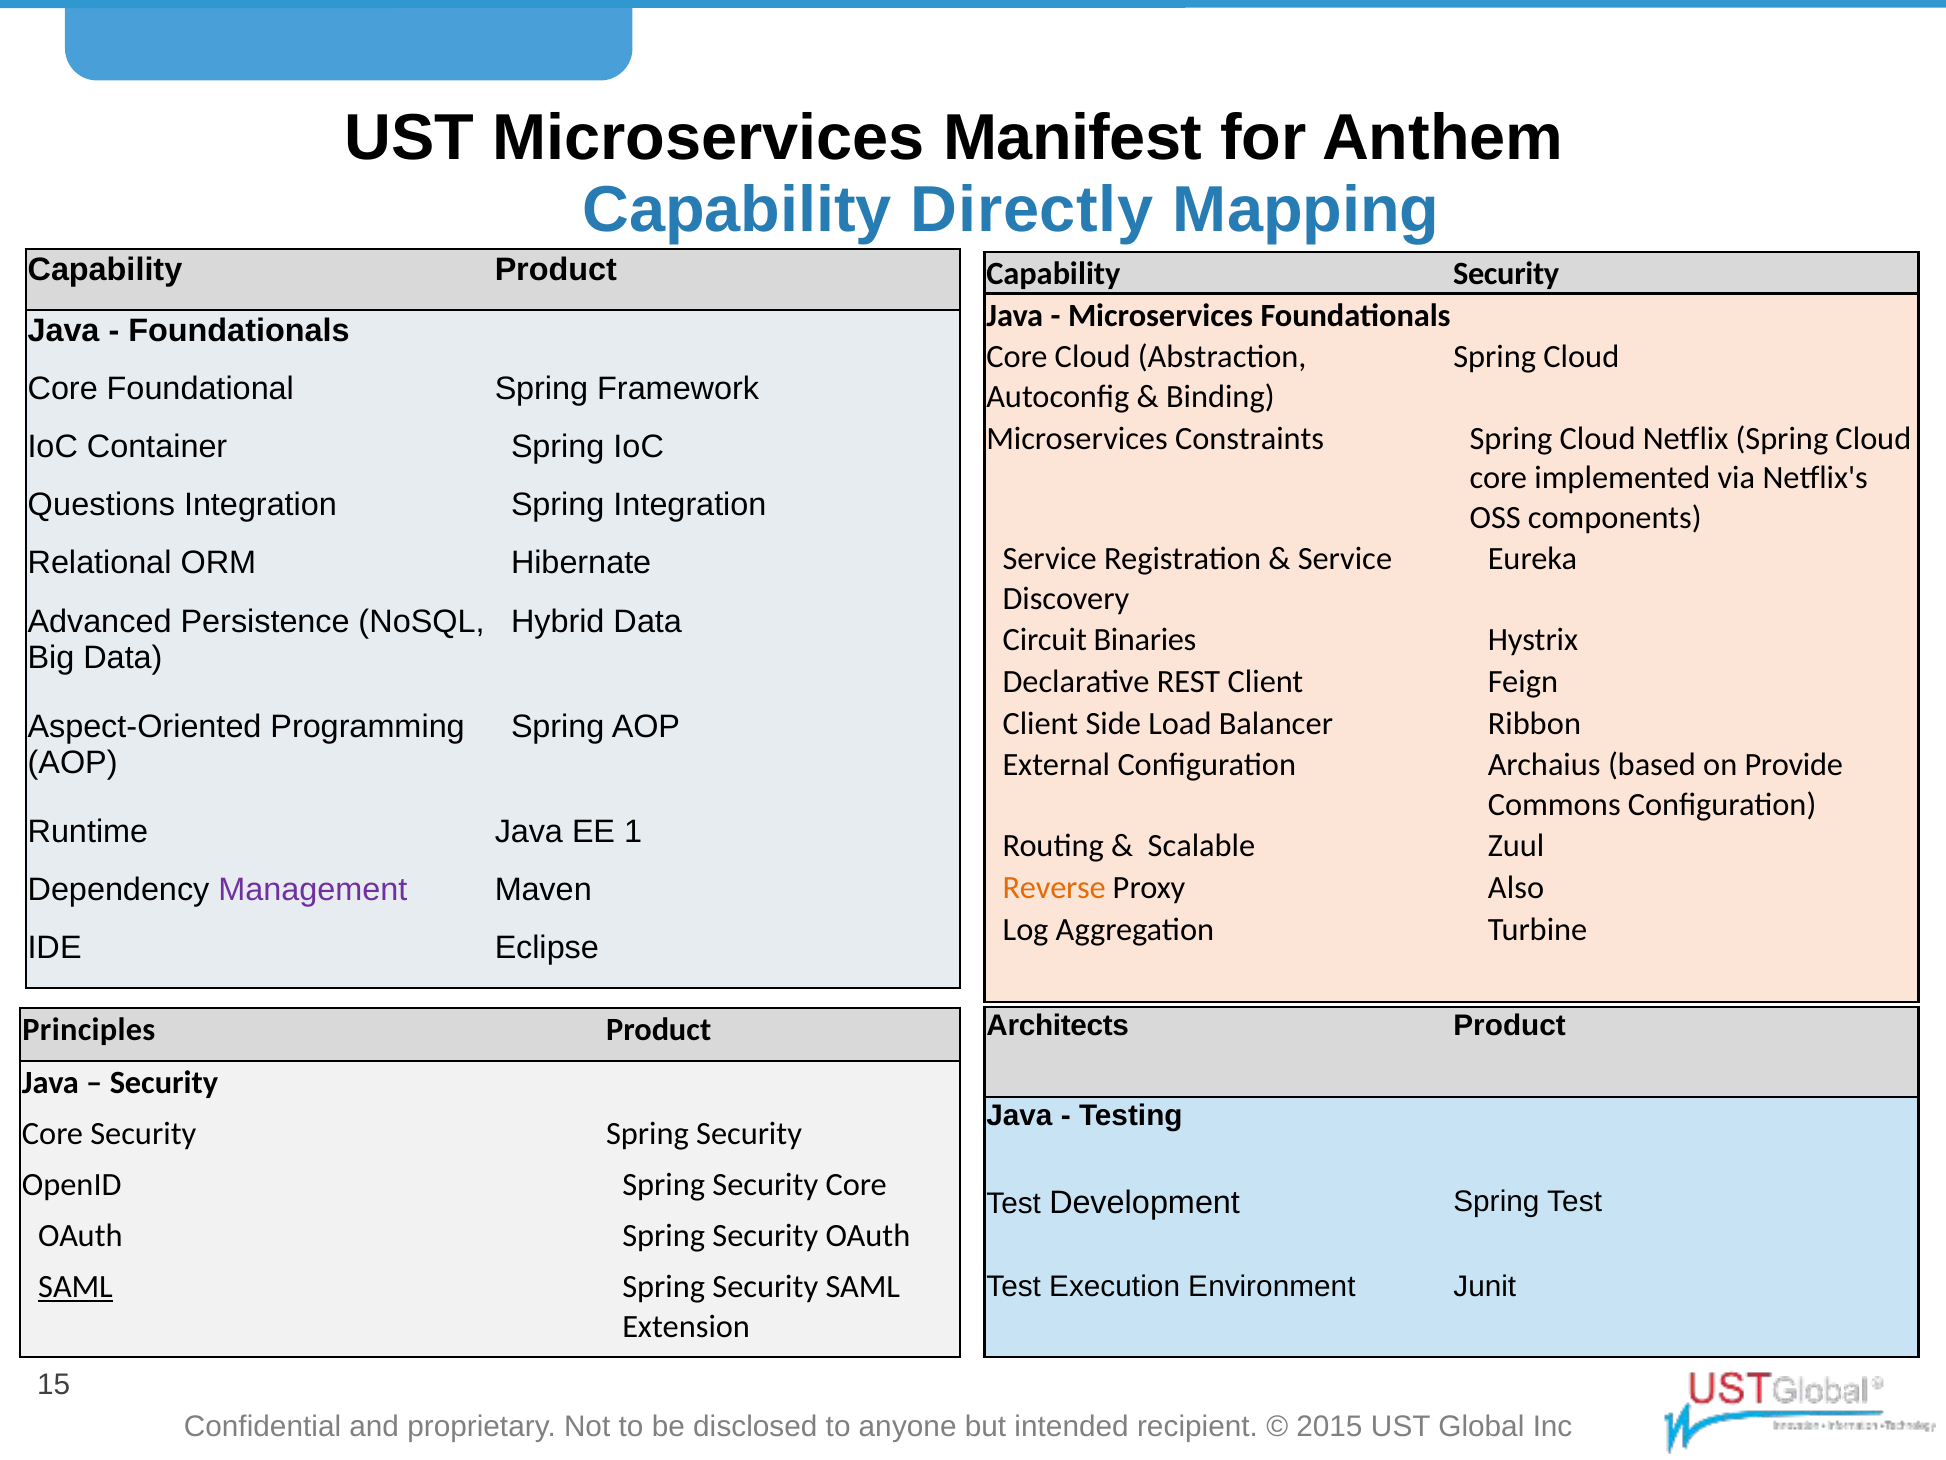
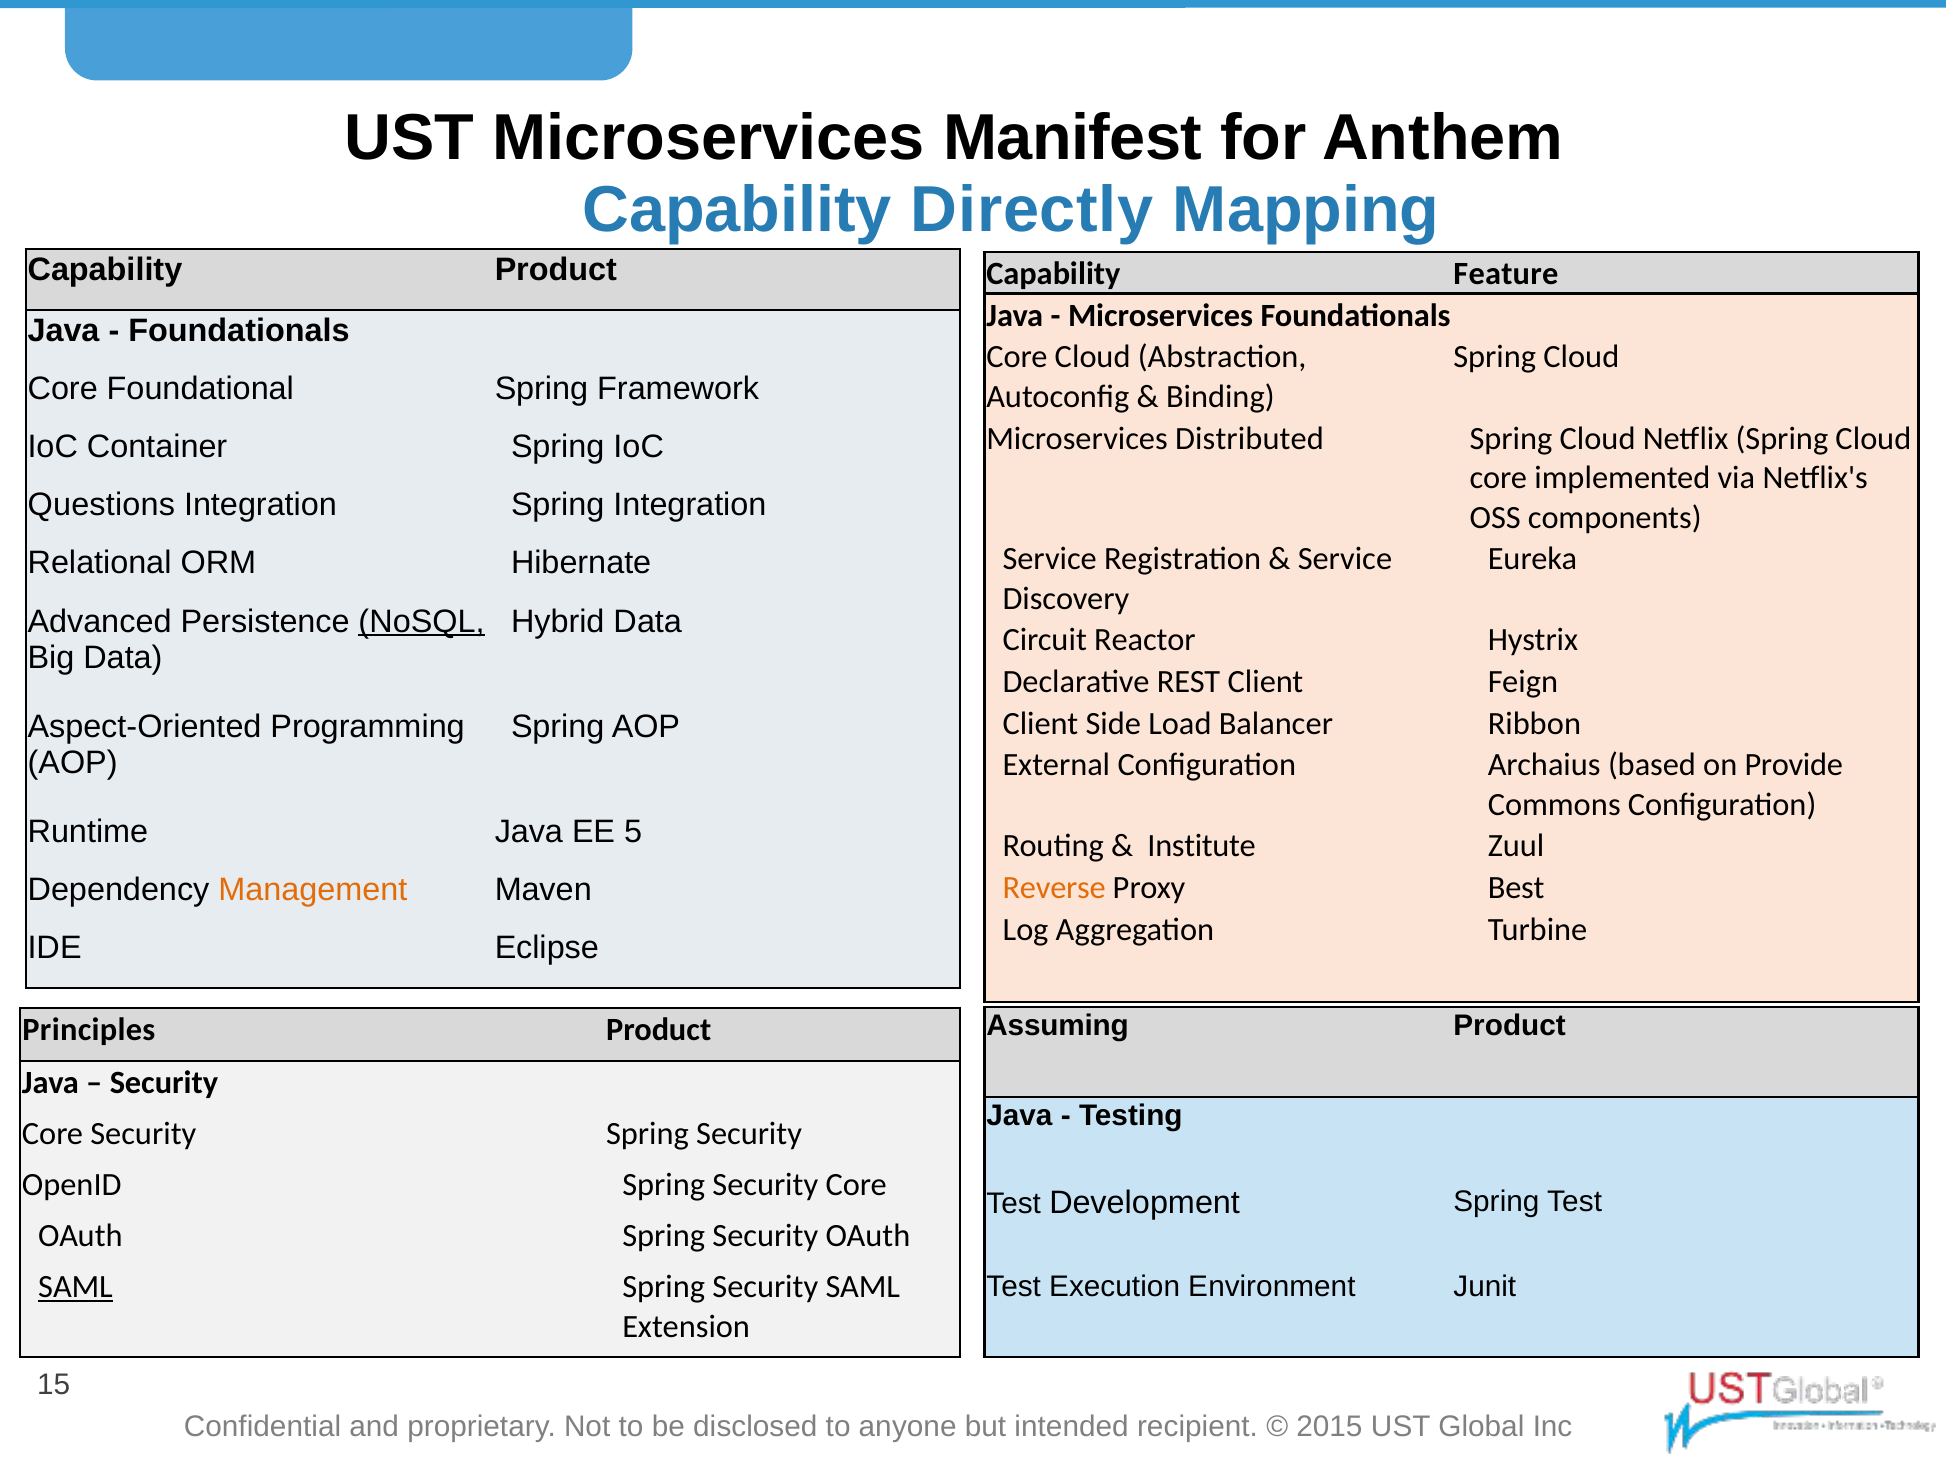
Capability Security: Security -> Feature
Constraints: Constraints -> Distributed
NoSQL underline: none -> present
Binaries: Binaries -> Reactor
1: 1 -> 5
Scalable: Scalable -> Institute
Management colour: purple -> orange
Also: Also -> Best
Architects: Architects -> Assuming
